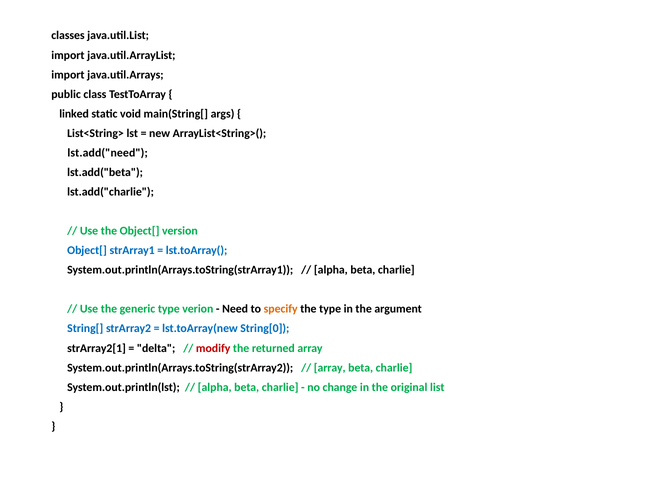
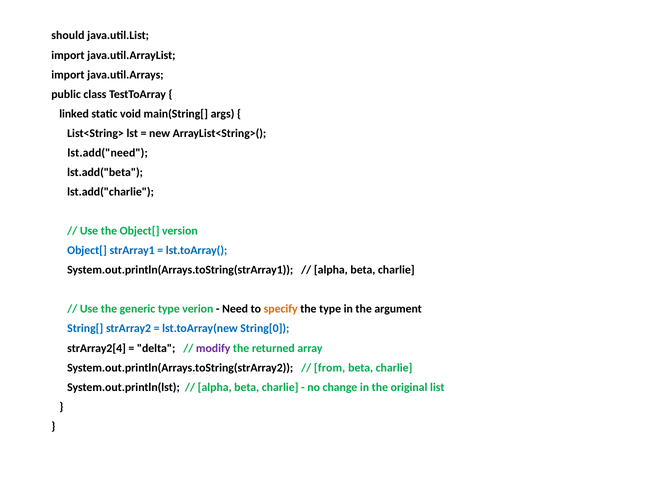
classes: classes -> should
strArray2[1: strArray2[1 -> strArray2[4
modify colour: red -> purple
array at (330, 368): array -> from
